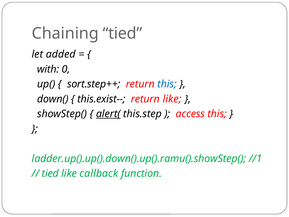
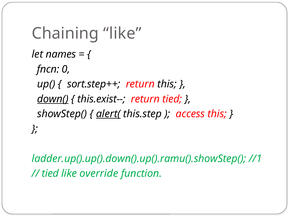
Chaining tied: tied -> like
added: added -> names
with: with -> fncn
this at (167, 84) colour: blue -> black
down( underline: none -> present
return like: like -> tied
callback: callback -> override
